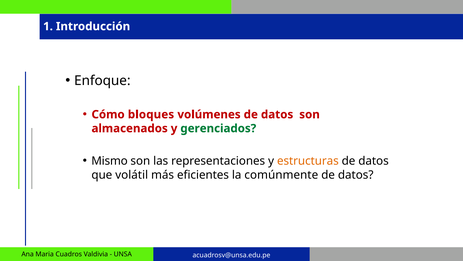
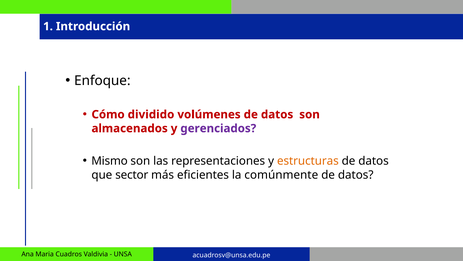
bloques: bloques -> dividido
gerenciados colour: green -> purple
volátil: volátil -> sector
